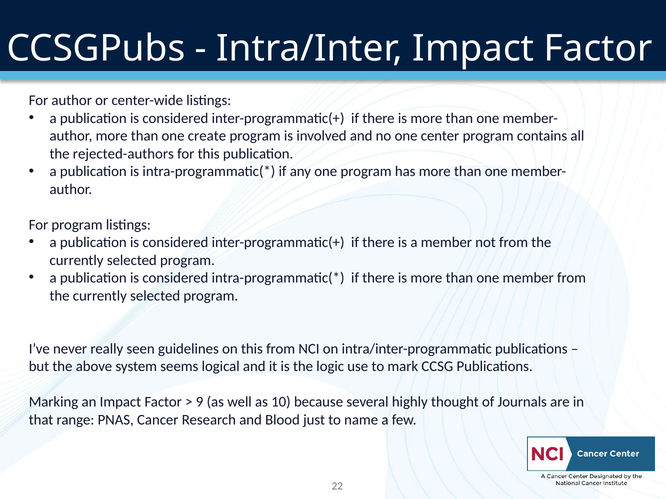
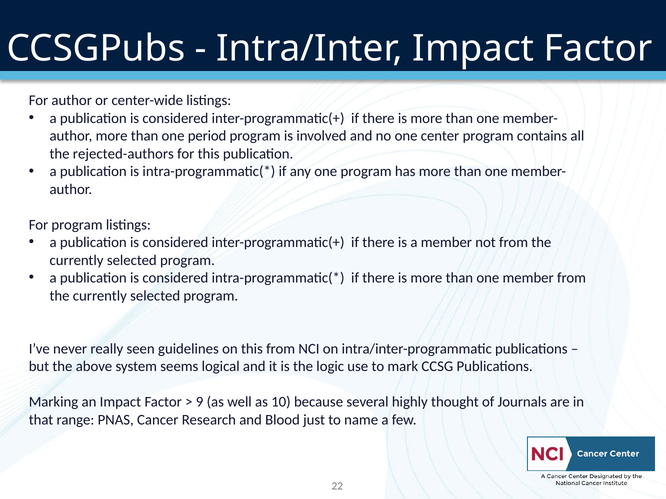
create: create -> period
